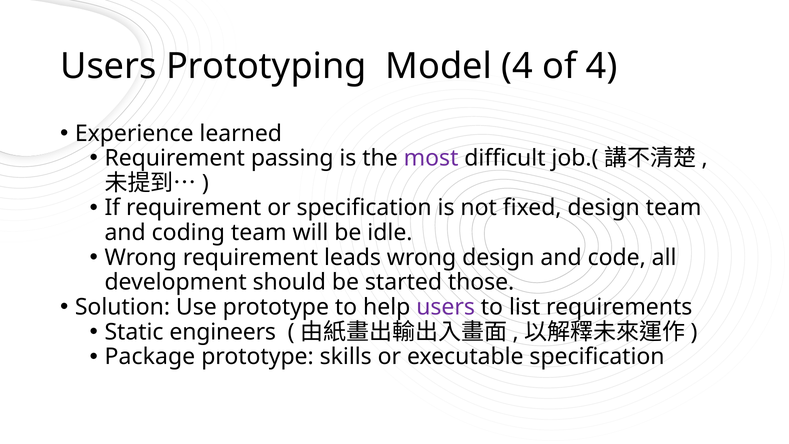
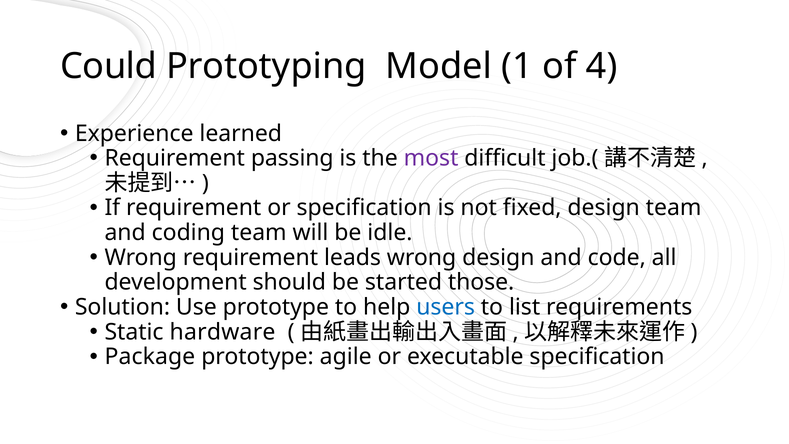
Users at (108, 66): Users -> Could
Model 4: 4 -> 1
users at (446, 307) colour: purple -> blue
engineers: engineers -> hardware
skills: skills -> agile
